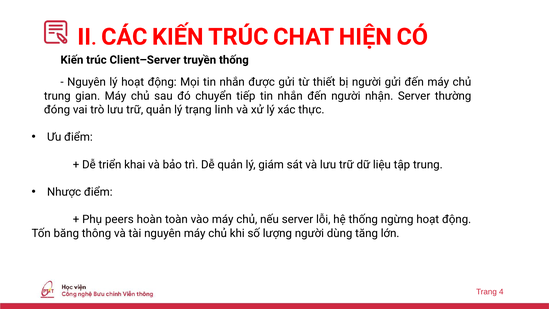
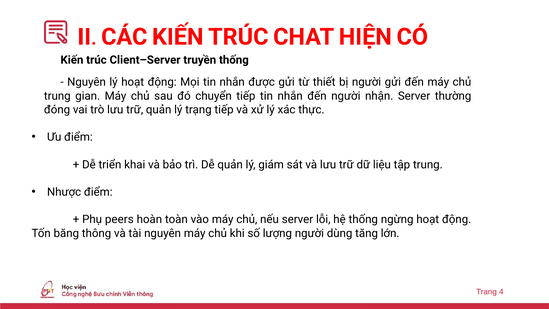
trạng linh: linh -> tiếp
